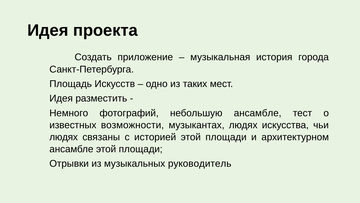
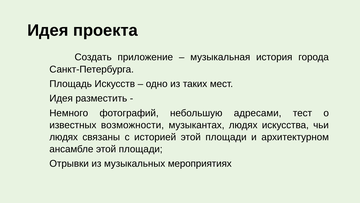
небольшую ансамбле: ансамбле -> адресами
руководитель: руководитель -> мероприятиях
